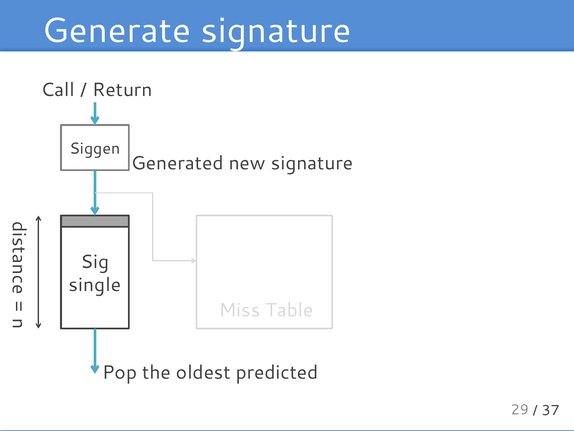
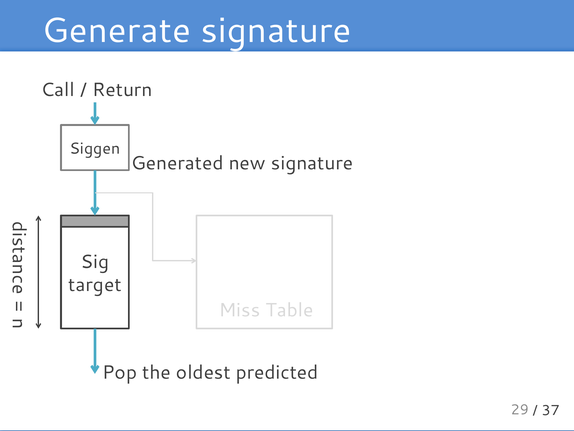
single: single -> target
